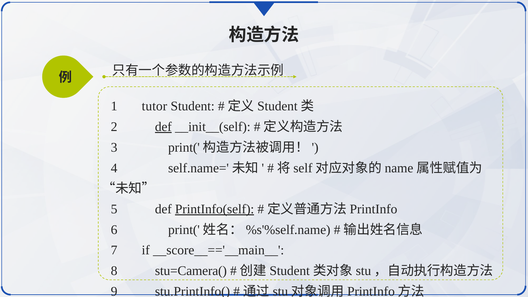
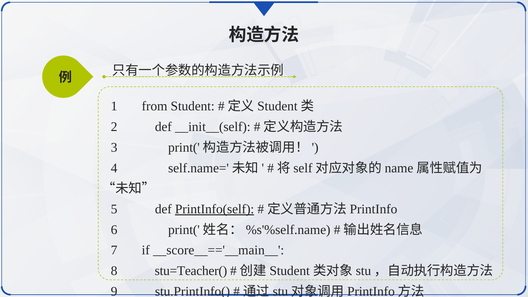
tutor: tutor -> from
def at (163, 127) underline: present -> none
stu=Camera(: stu=Camera( -> stu=Teacher(
